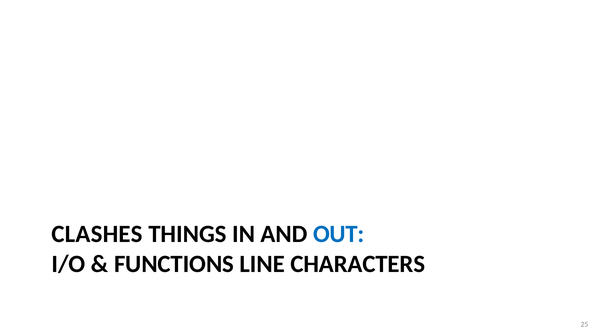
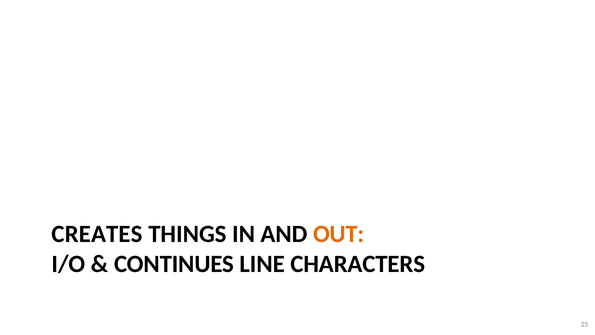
CLASHES: CLASHES -> CREATES
OUT colour: blue -> orange
FUNCTIONS: FUNCTIONS -> CONTINUES
